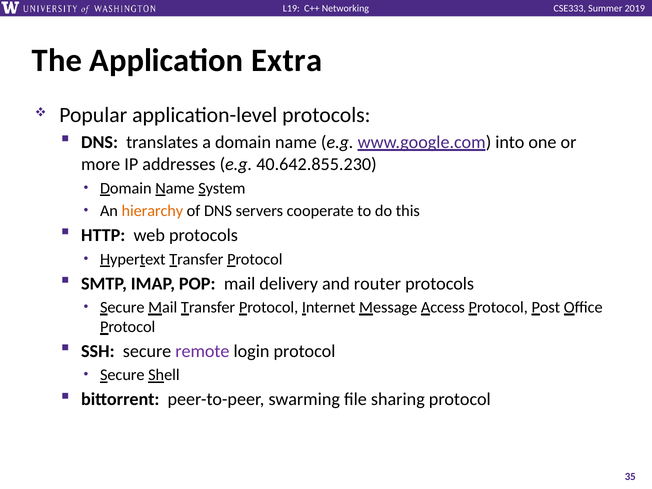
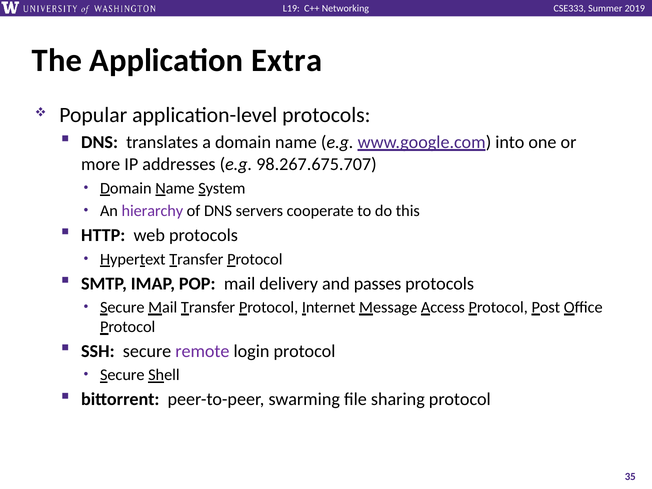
40.642.855.230: 40.642.855.230 -> 98.267.675.707
hierarchy colour: orange -> purple
router: router -> passes
